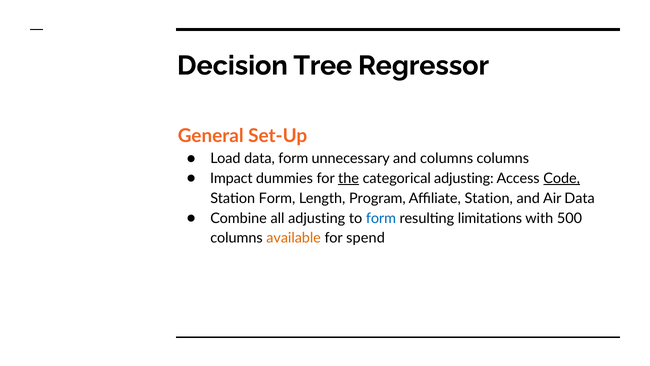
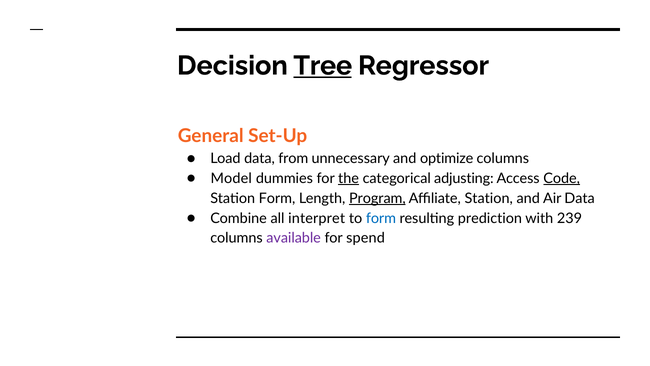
Tree underline: none -> present
data form: form -> from
and columns: columns -> optimize
Impact: Impact -> Model
Program underline: none -> present
all adjusting: adjusting -> interpret
limitations: limitations -> prediction
500: 500 -> 239
available colour: orange -> purple
